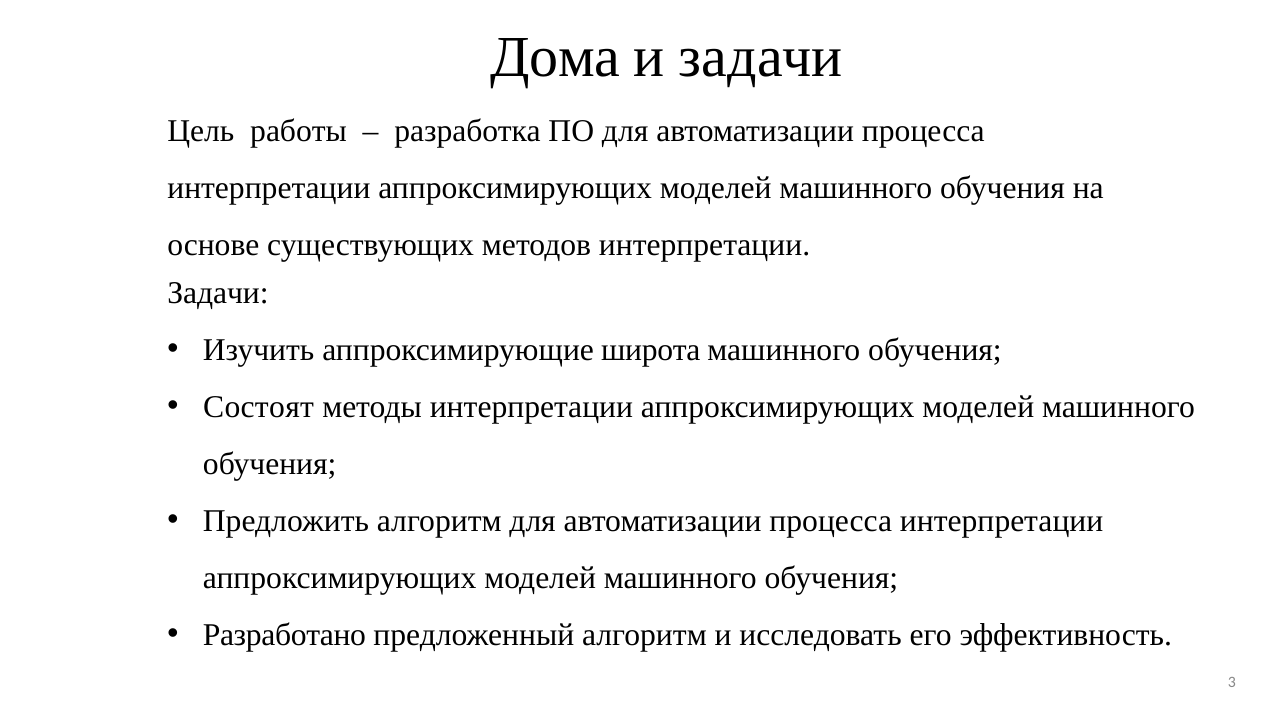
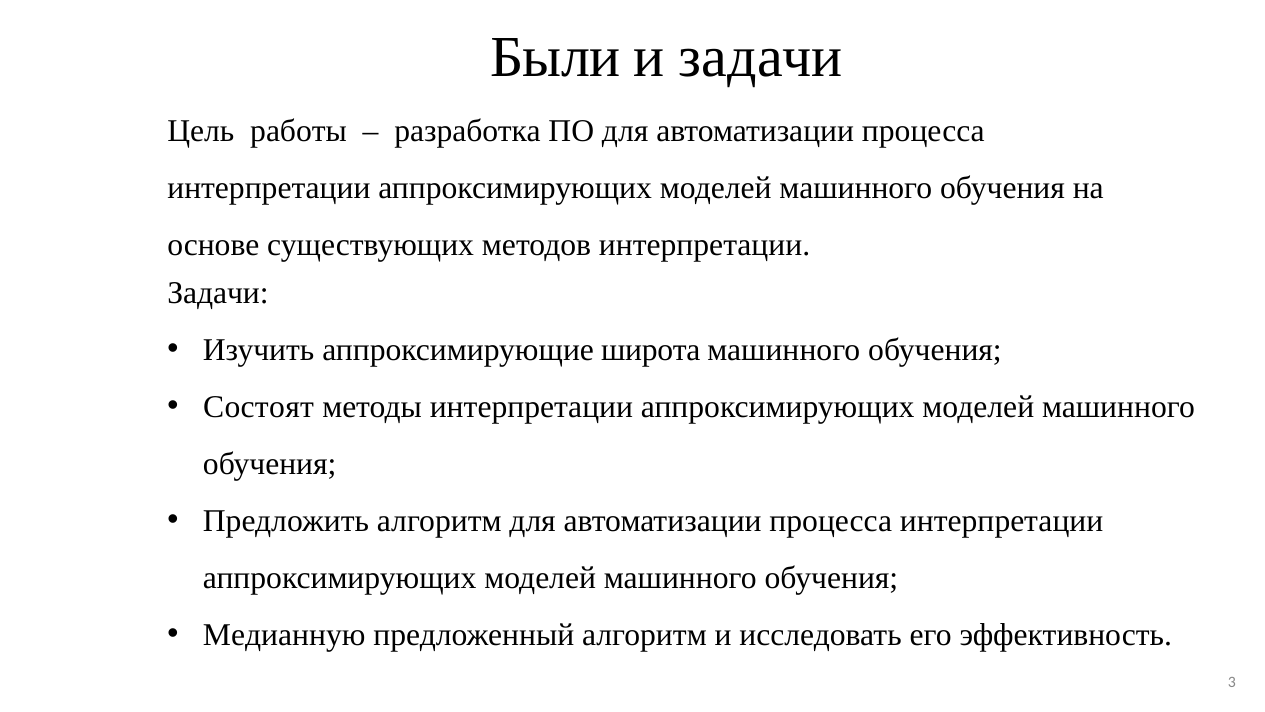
Дома: Дома -> Были
Разработано: Разработано -> Медианную
